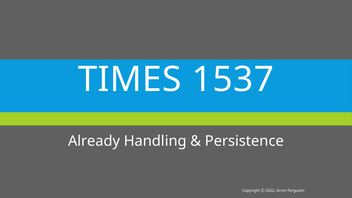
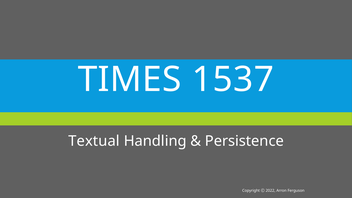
Already: Already -> Textual
